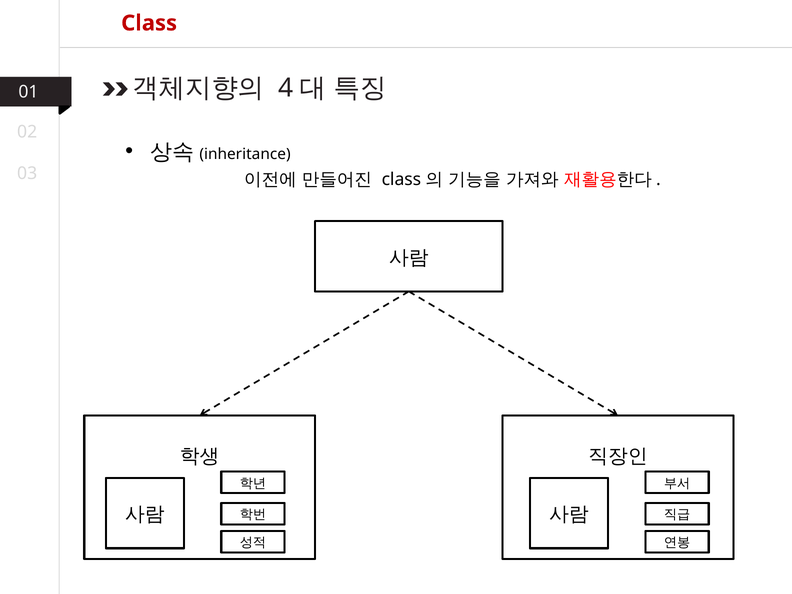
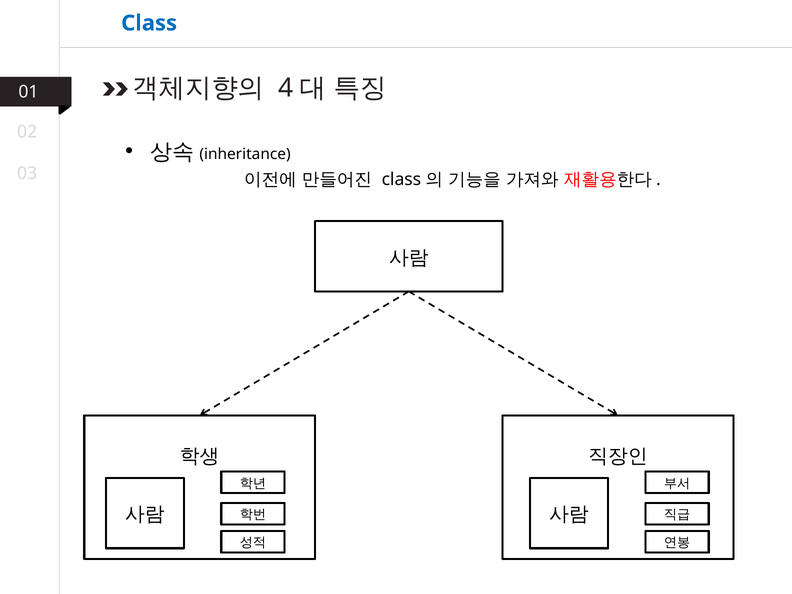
Class colour: red -> blue
